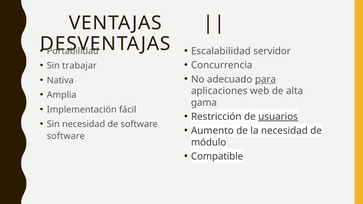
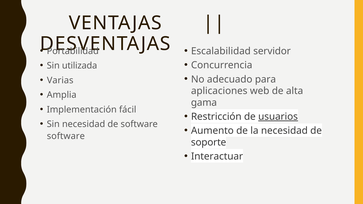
trabajar: trabajar -> utilizada
para underline: present -> none
Nativa: Nativa -> Varias
módulo: módulo -> soporte
Compatible: Compatible -> Interactuar
